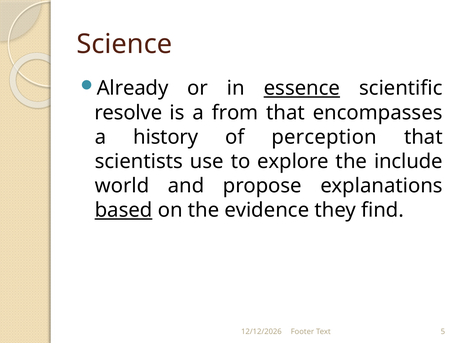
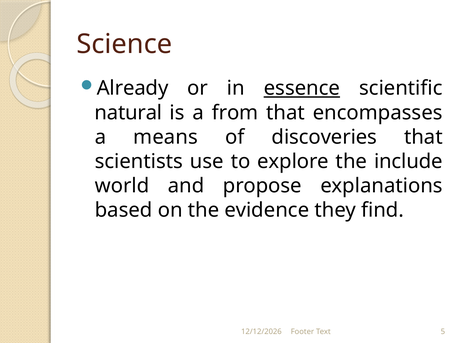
resolve: resolve -> natural
history: history -> means
perception: perception -> discoveries
based underline: present -> none
